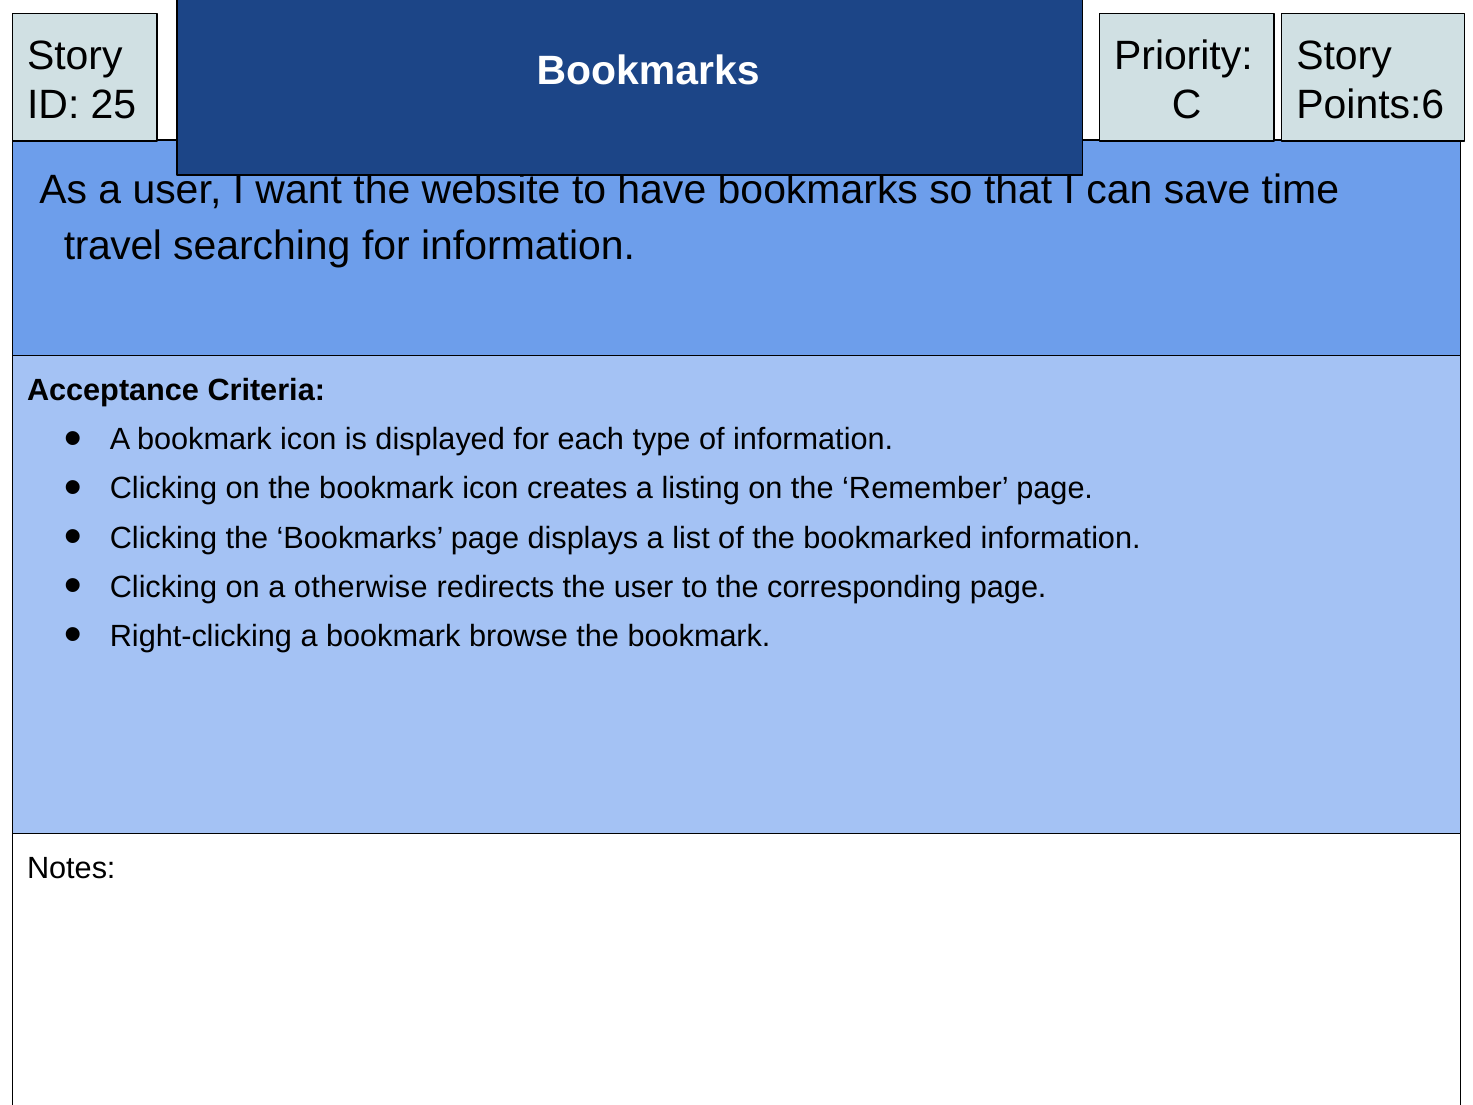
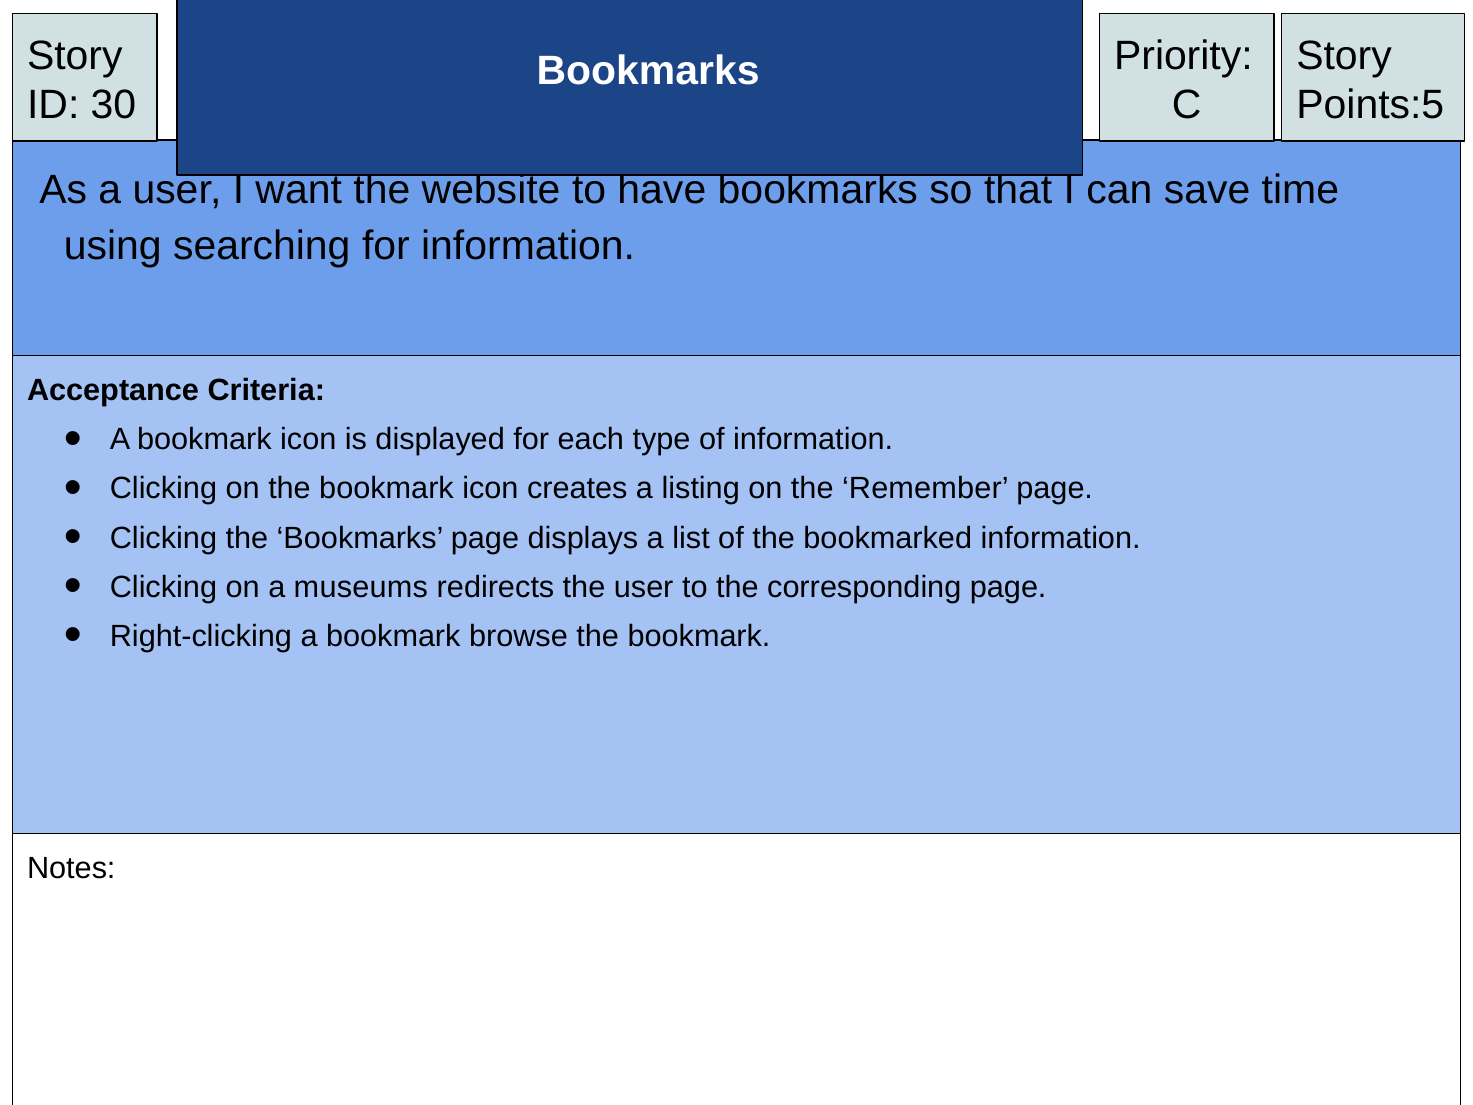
25: 25 -> 30
Points:6: Points:6 -> Points:5
travel: travel -> using
otherwise: otherwise -> museums
